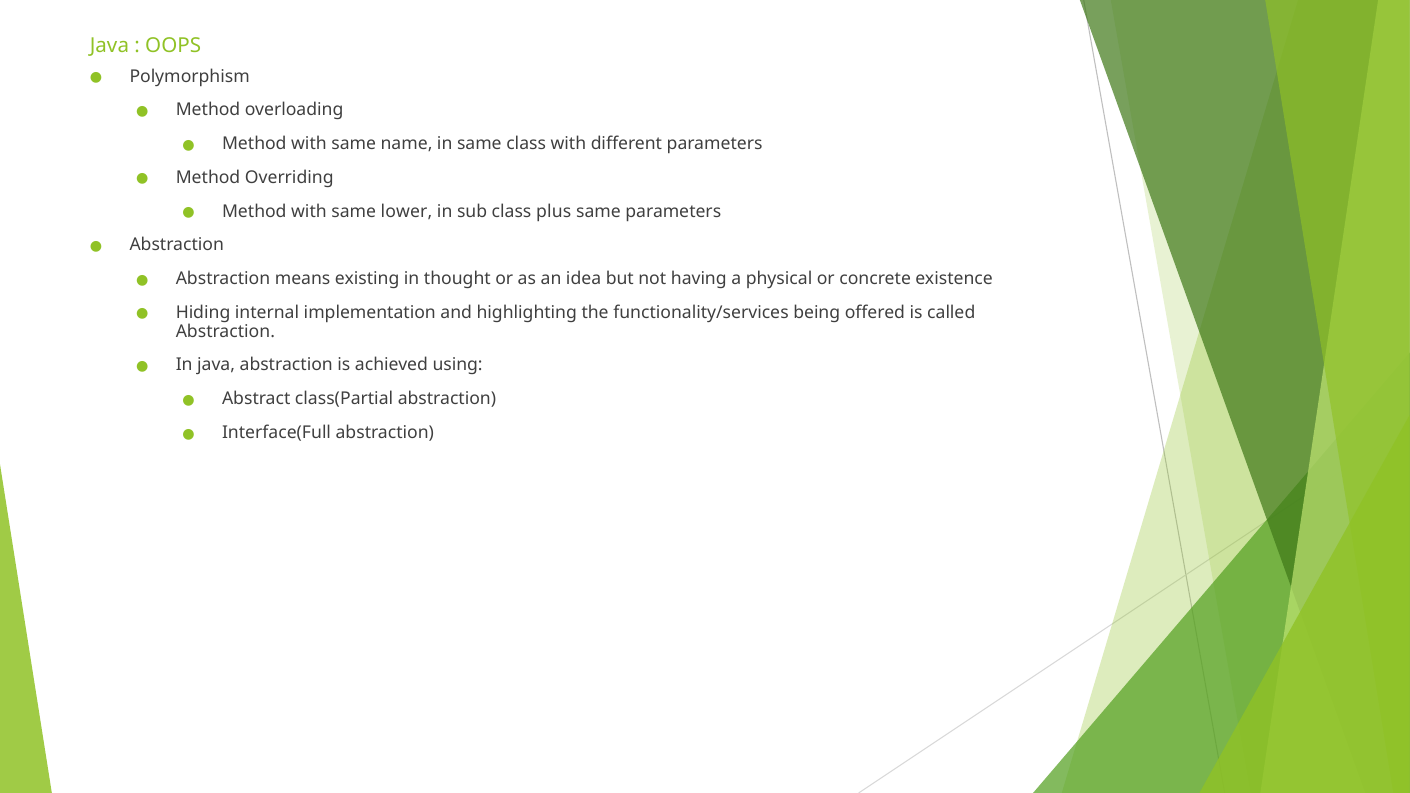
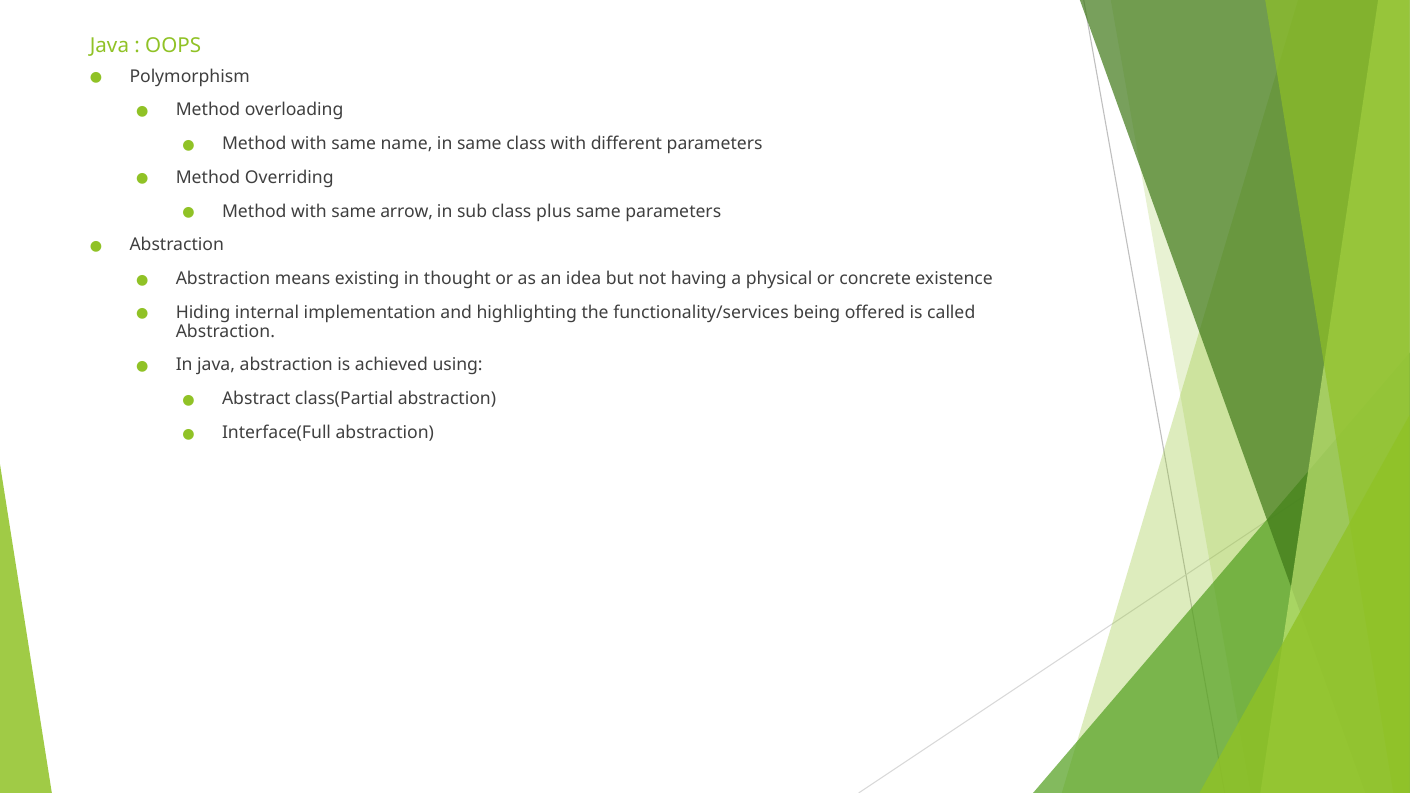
lower: lower -> arrow
